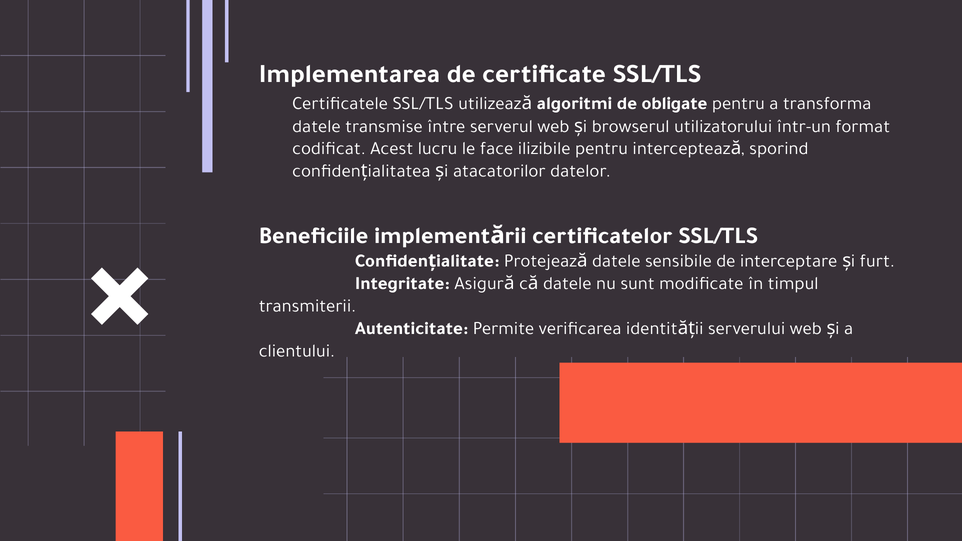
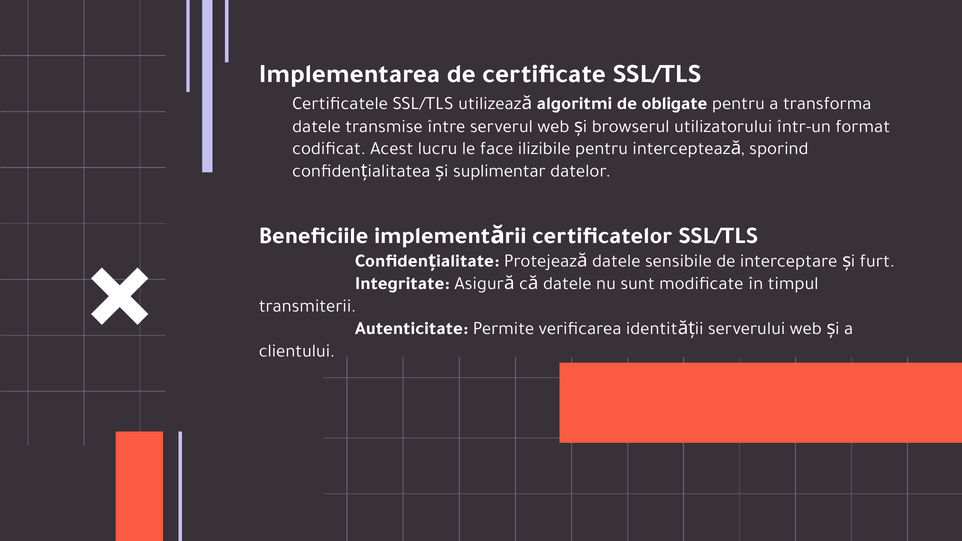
atacatorilor: atacatorilor -> suplimentar
